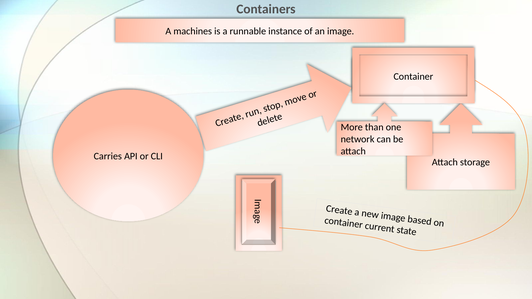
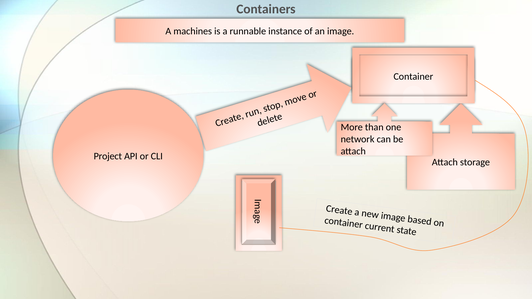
Carries: Carries -> Project
